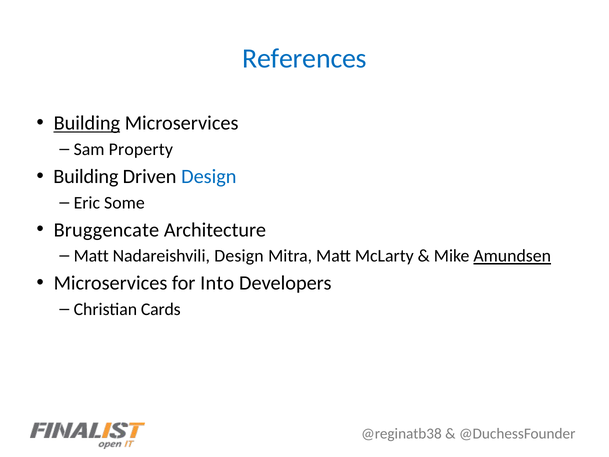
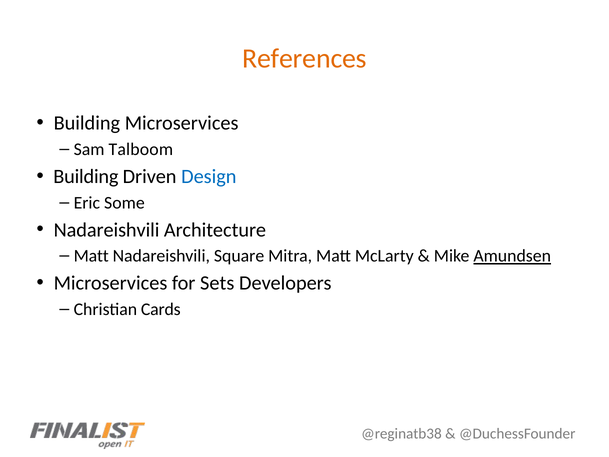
References colour: blue -> orange
Building at (87, 123) underline: present -> none
Property: Property -> Talboom
Bruggencate at (106, 230): Bruggencate -> Nadareishvili
Nadareishvili Design: Design -> Square
Into: Into -> Sets
